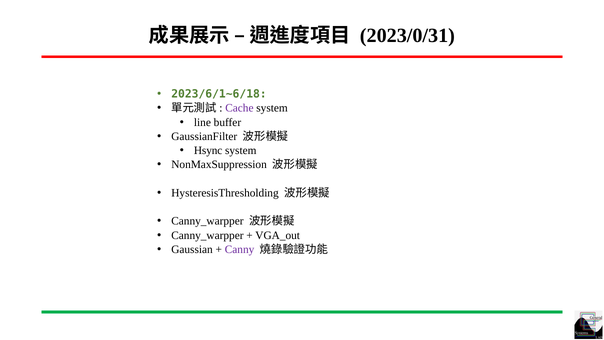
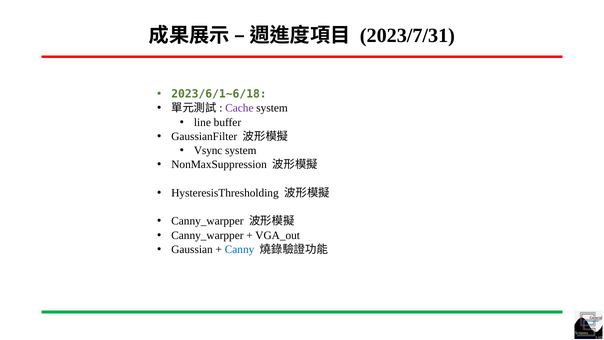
2023/0/31: 2023/0/31 -> 2023/7/31
Hsync: Hsync -> Vsync
Canny colour: purple -> blue
